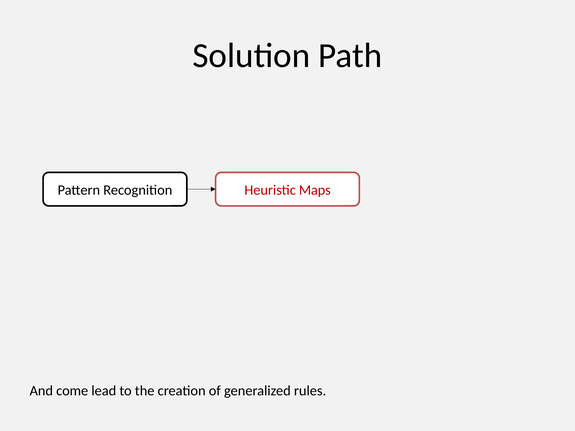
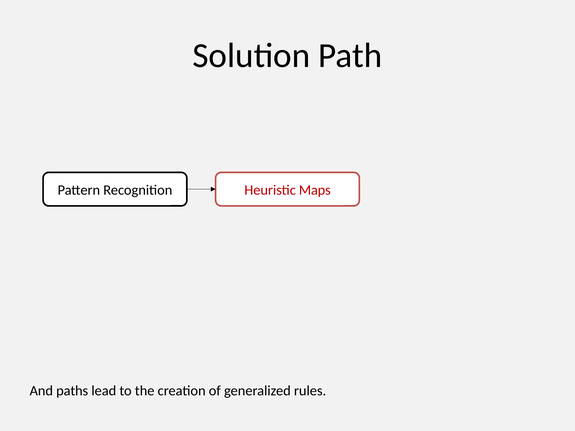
come: come -> paths
